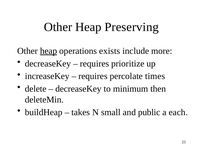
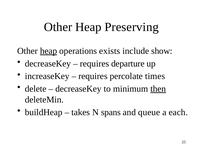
more: more -> show
prioritize: prioritize -> departure
then underline: none -> present
small: small -> spans
public: public -> queue
